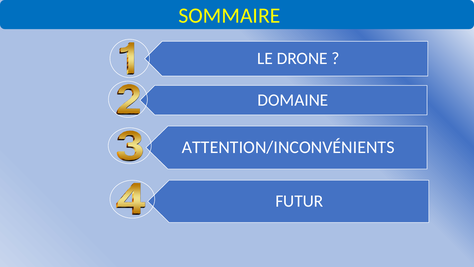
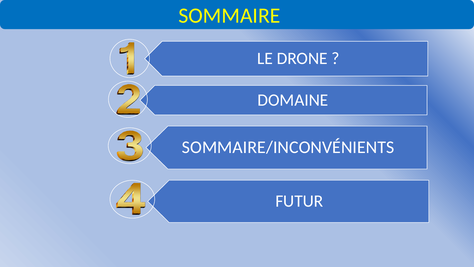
ATTENTION/INCONVÉNIENTS: ATTENTION/INCONVÉNIENTS -> SOMMAIRE/INCONVÉNIENTS
